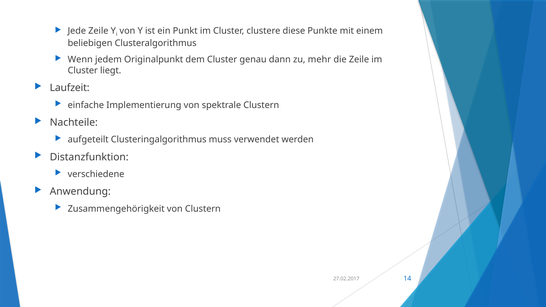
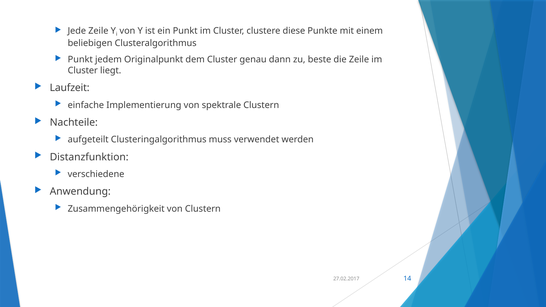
Wenn at (80, 60): Wenn -> Punkt
mehr: mehr -> beste
